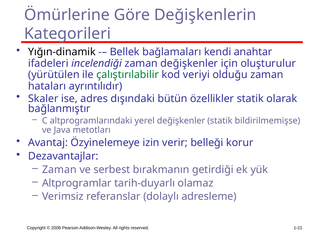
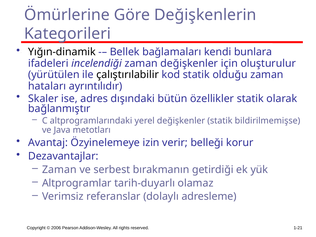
anahtar: anahtar -> bunlara
çalıştırılabilir colour: green -> black
kod veriyi: veriyi -> statik
